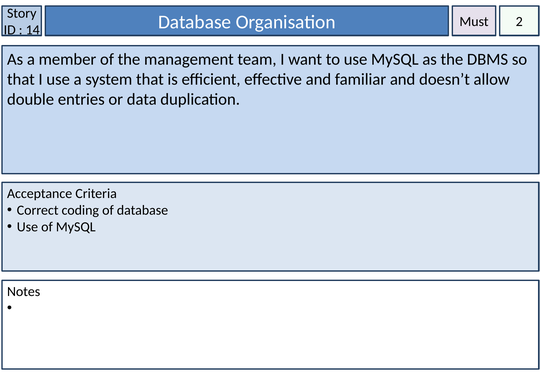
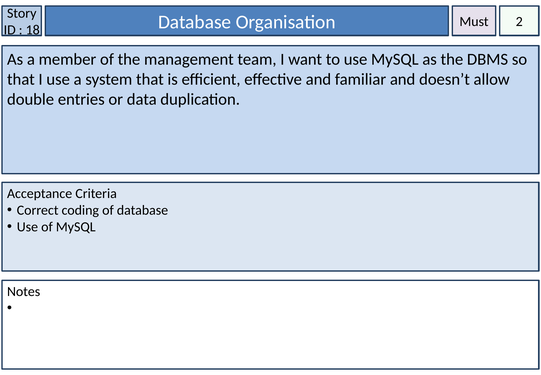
14: 14 -> 18
